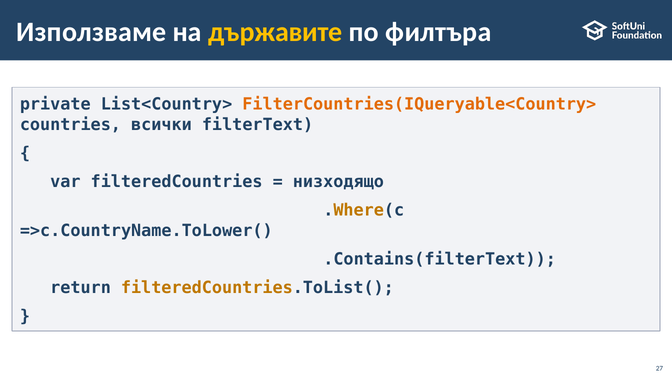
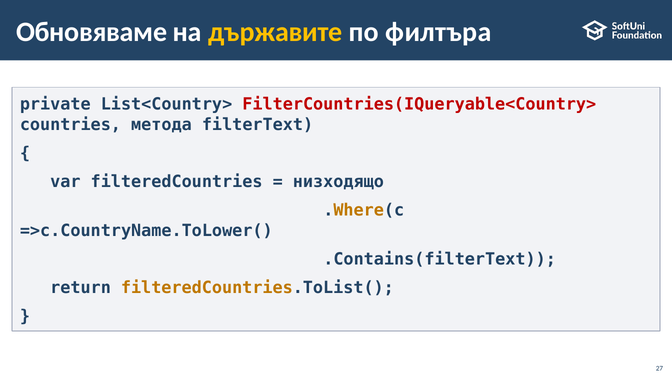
Използваме: Използваме -> Обновяваме
FilterCountries(IQueryable<Country> colour: orange -> red
всички: всички -> метода
